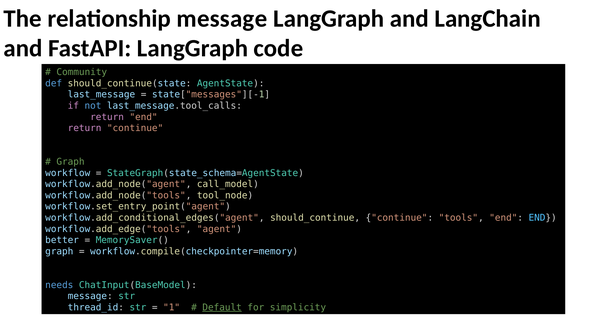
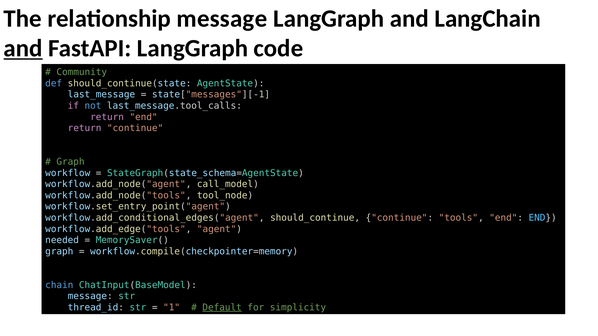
and at (23, 48) underline: none -> present
better: better -> needed
needs: needs -> chain
